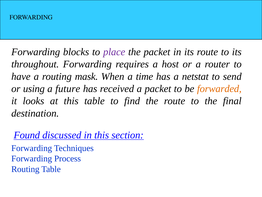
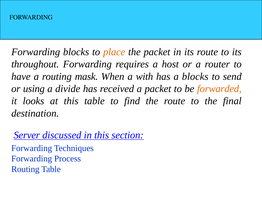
place colour: purple -> orange
time: time -> with
a netstat: netstat -> blocks
future: future -> divide
Found: Found -> Server
